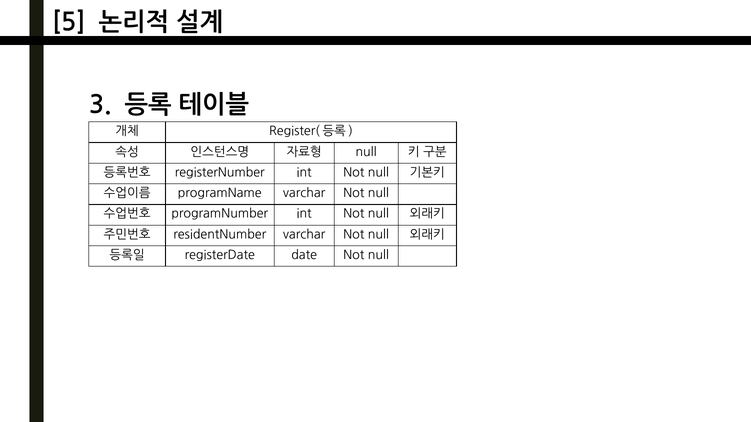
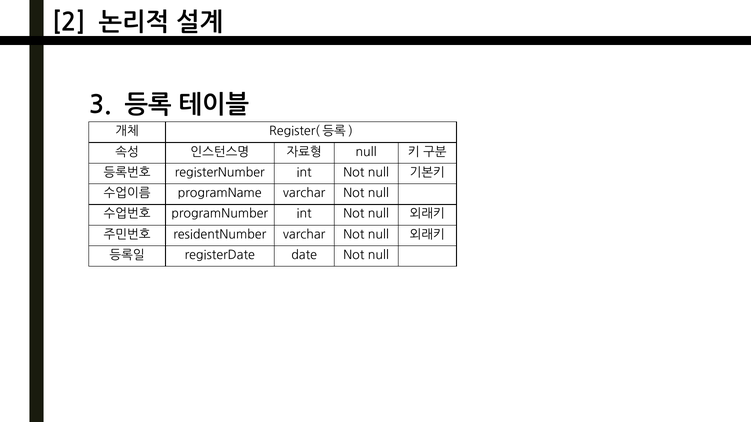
5: 5 -> 2
